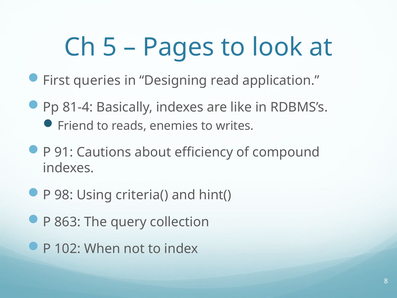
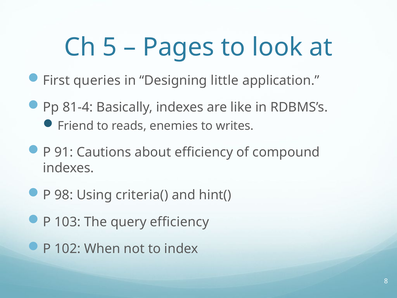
read: read -> little
863: 863 -> 103
query collection: collection -> efficiency
